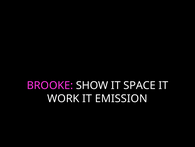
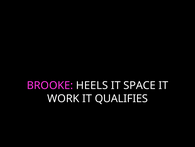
SHOW: SHOW -> HEELS
EMISSION: EMISSION -> QUALIFIES
